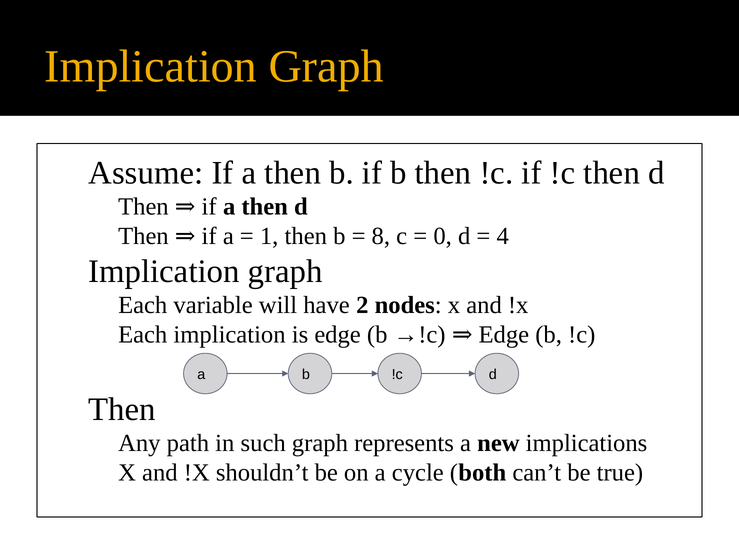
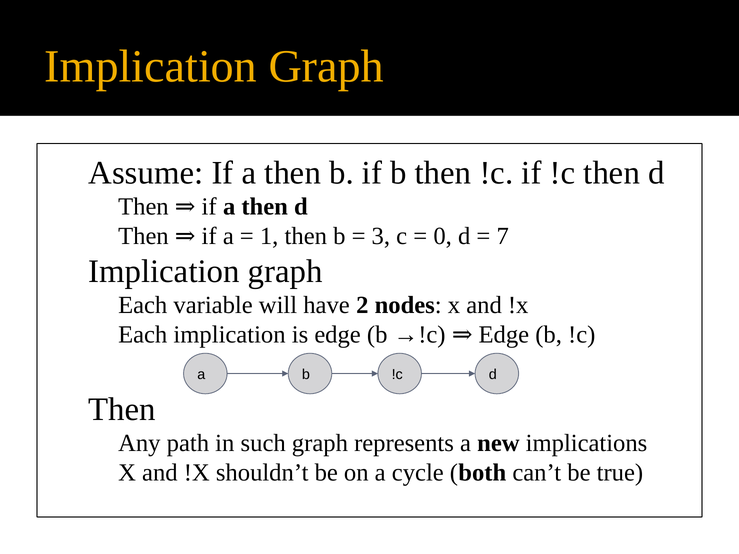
8: 8 -> 3
4: 4 -> 7
